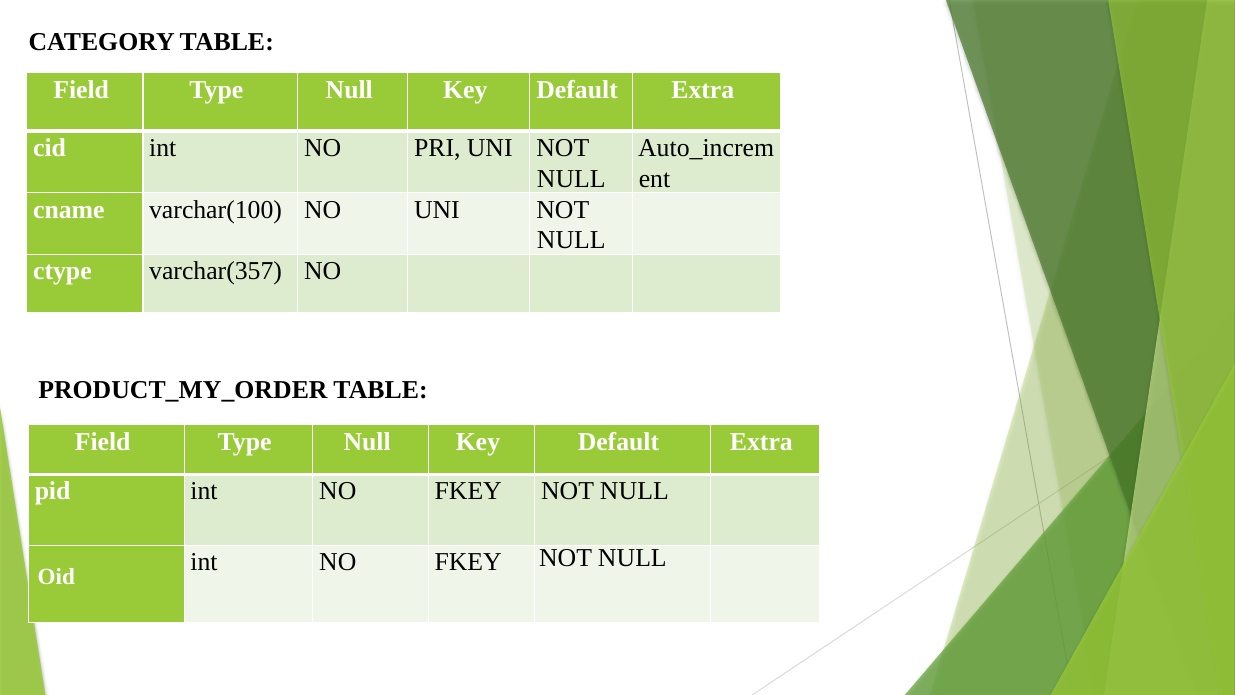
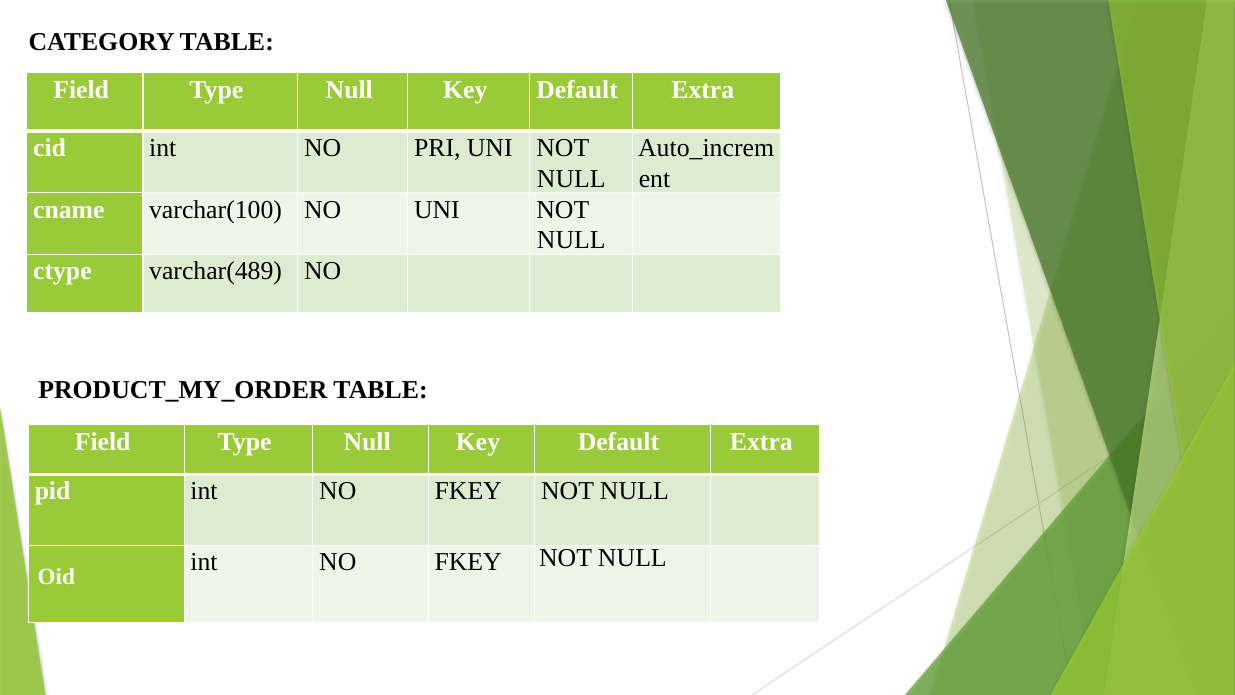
varchar(357: varchar(357 -> varchar(489
